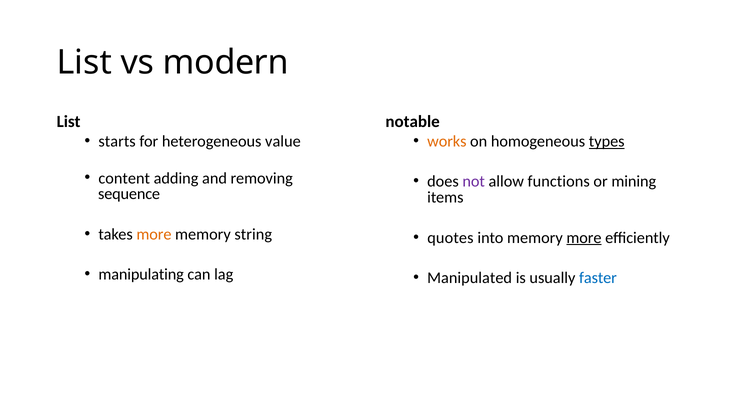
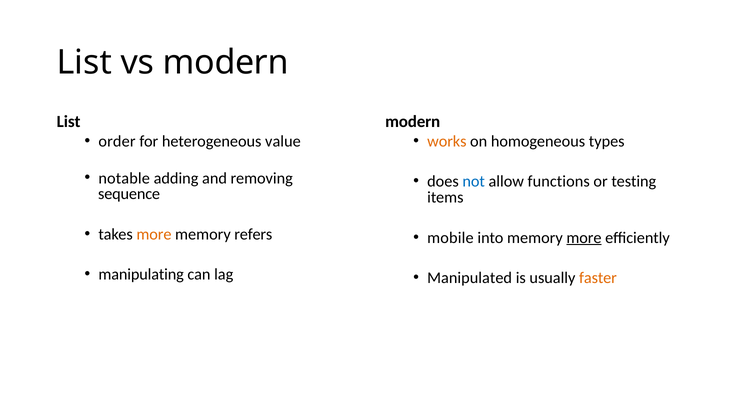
notable at (413, 122): notable -> modern
starts: starts -> order
types underline: present -> none
content: content -> notable
not colour: purple -> blue
mining: mining -> testing
string: string -> refers
quotes: quotes -> mobile
faster colour: blue -> orange
